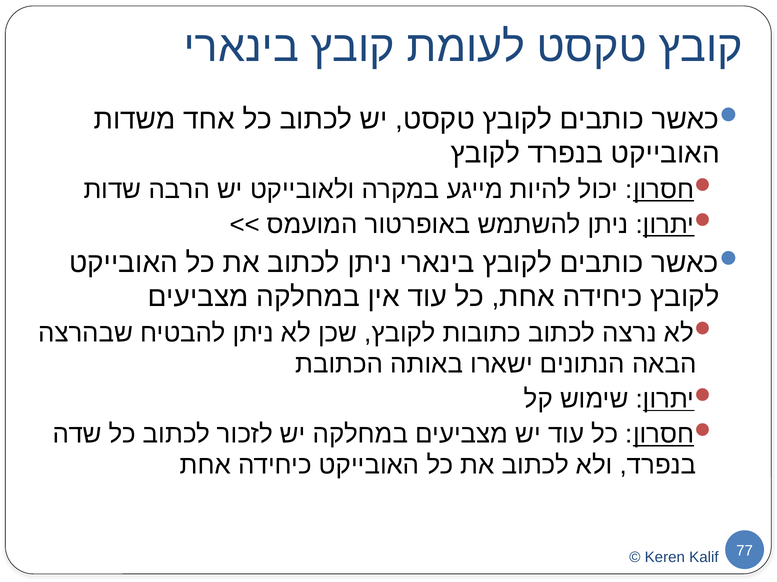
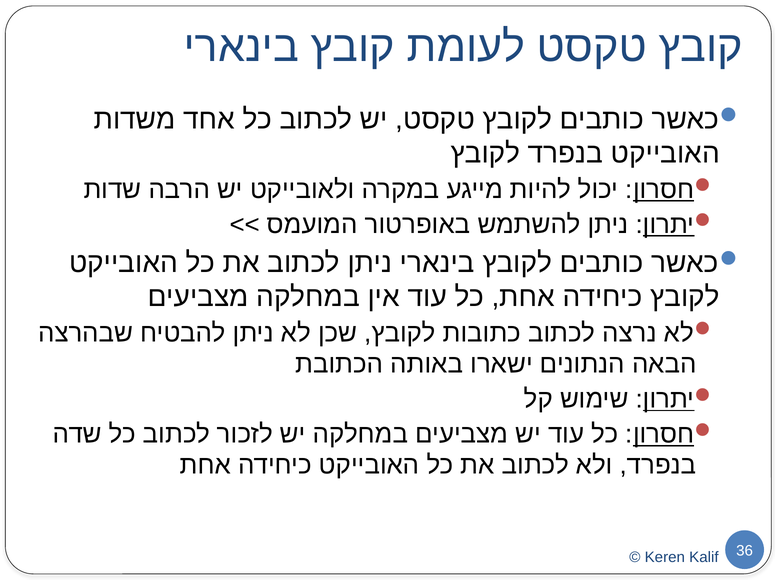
77: 77 -> 36
